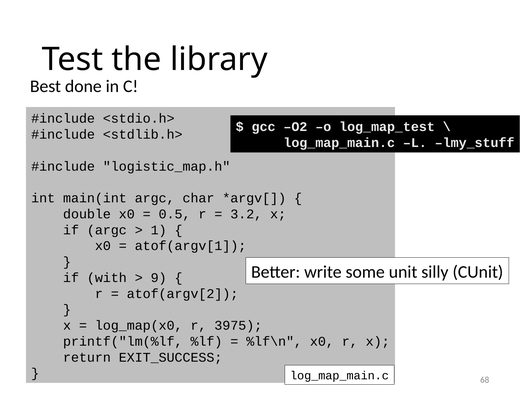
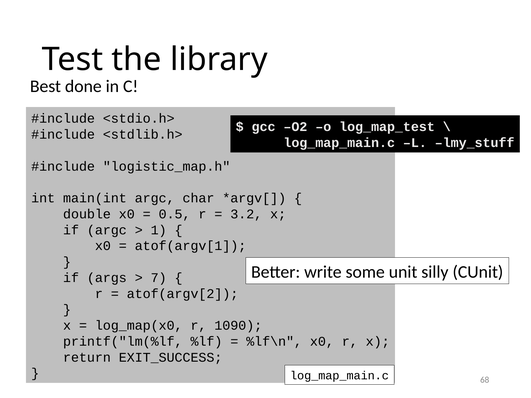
if with: with -> args
9: 9 -> 7
3975: 3975 -> 1090
